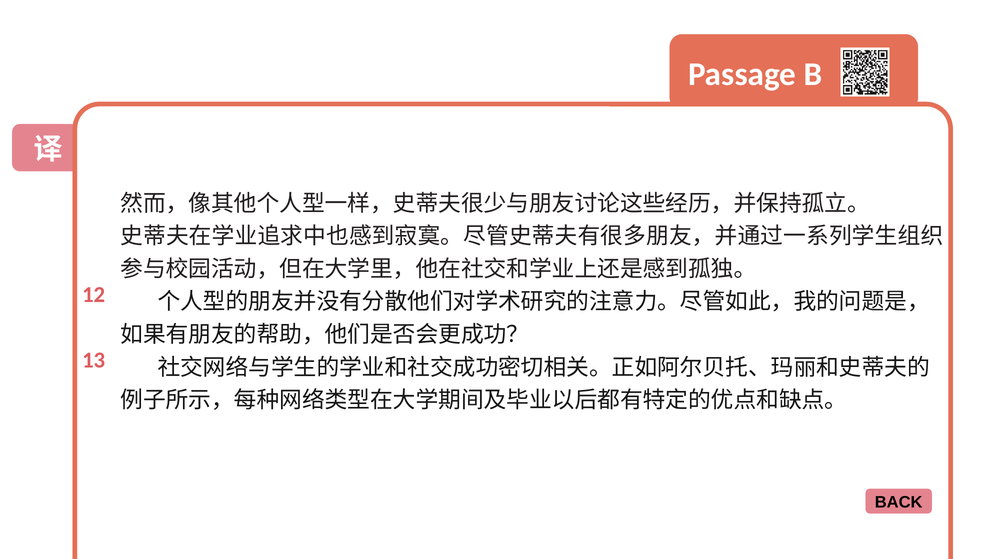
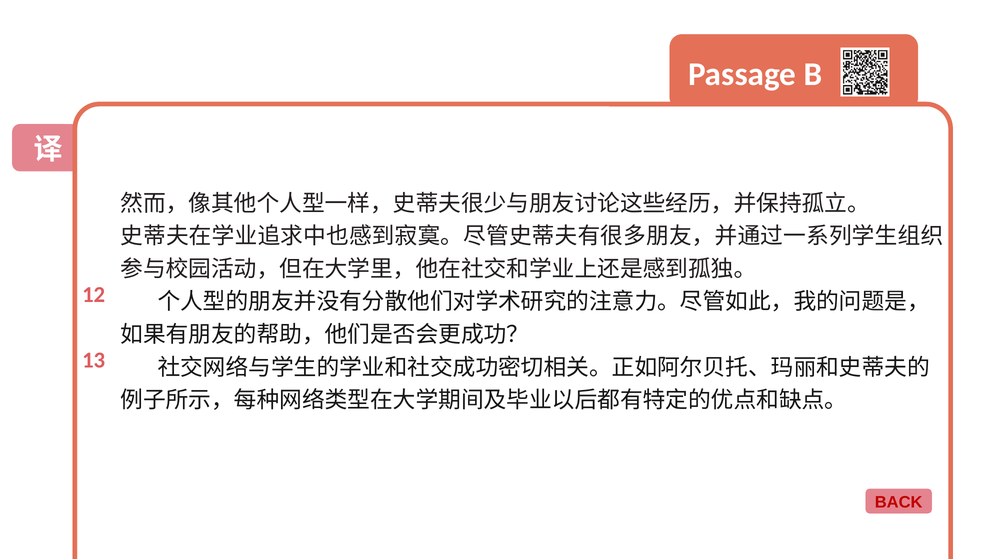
BACK colour: black -> red
